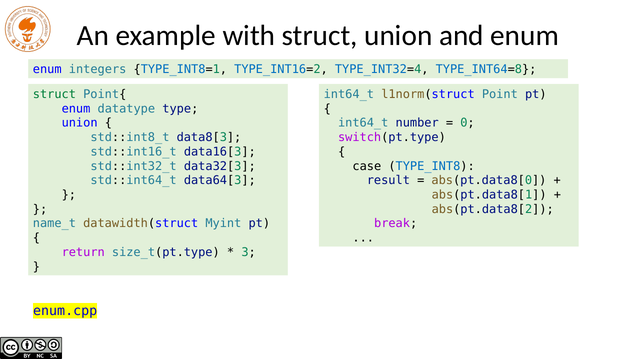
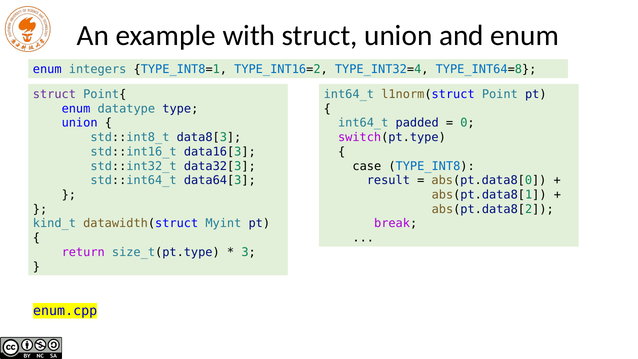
struct at (54, 94) colour: green -> purple
number: number -> padded
name_t: name_t -> kind_t
